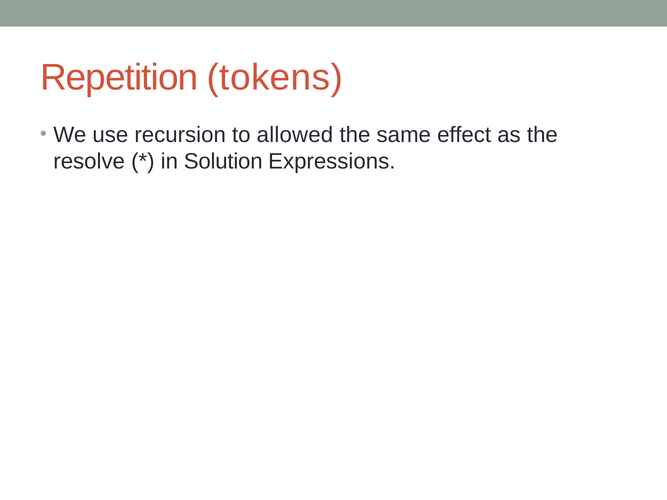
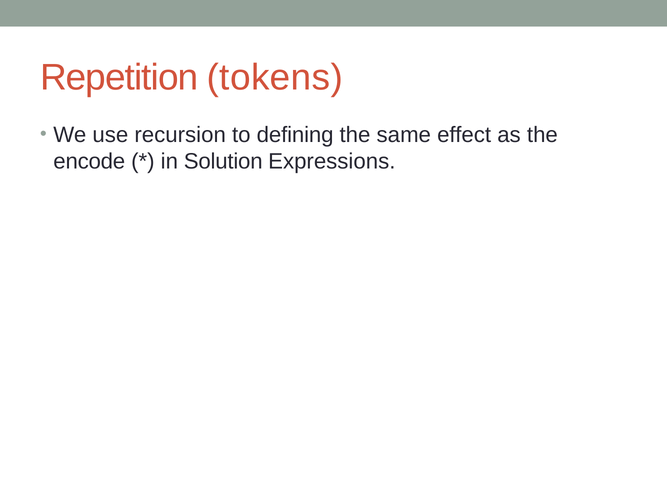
allowed: allowed -> defining
resolve: resolve -> encode
